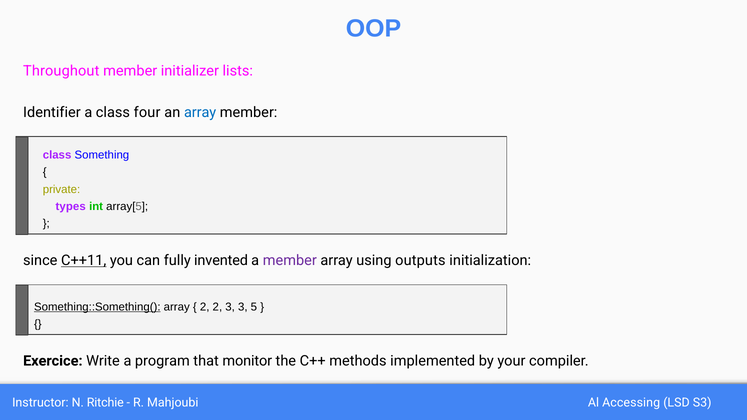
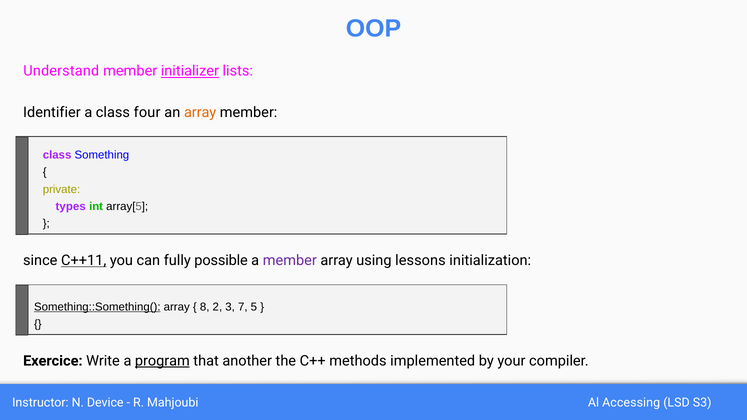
Throughout: Throughout -> Understand
initializer underline: none -> present
array at (200, 113) colour: blue -> orange
invented: invented -> possible
outputs: outputs -> lessons
2 at (205, 307): 2 -> 8
3 3: 3 -> 7
program underline: none -> present
monitor: monitor -> another
Ritchie: Ritchie -> Device
